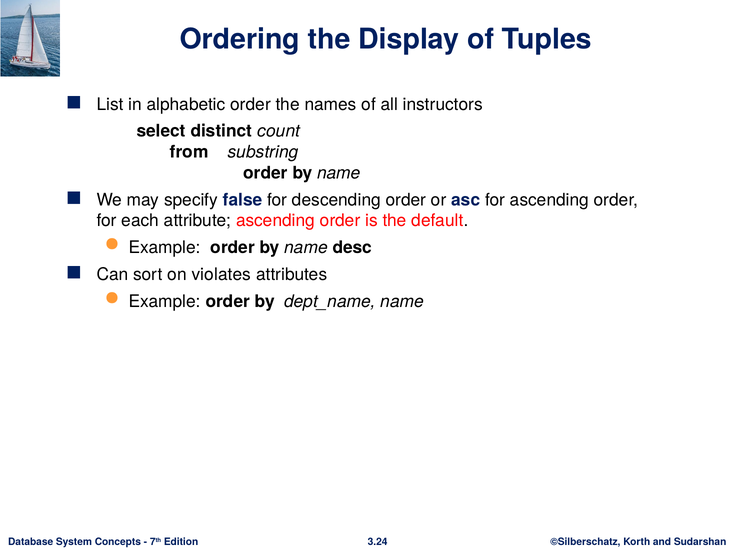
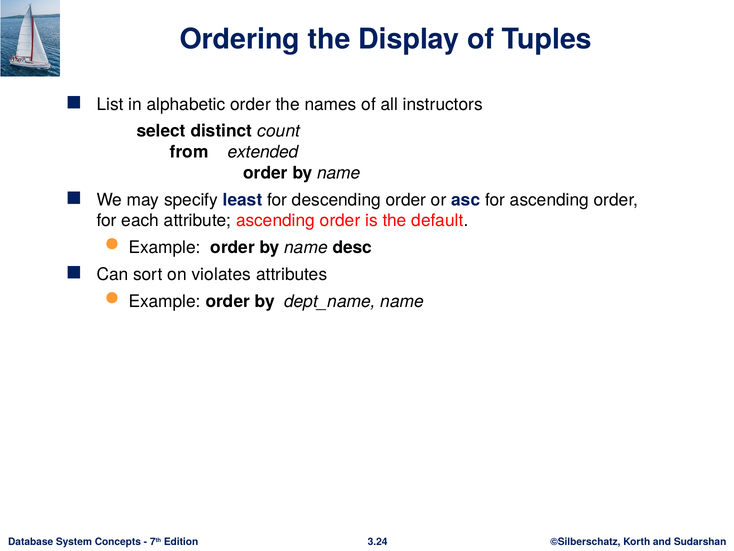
substring: substring -> extended
false: false -> least
